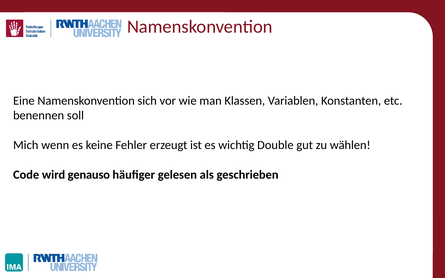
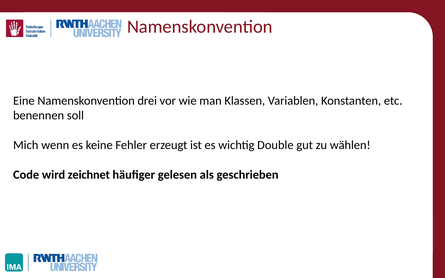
sich: sich -> drei
genauso: genauso -> zeichnet
